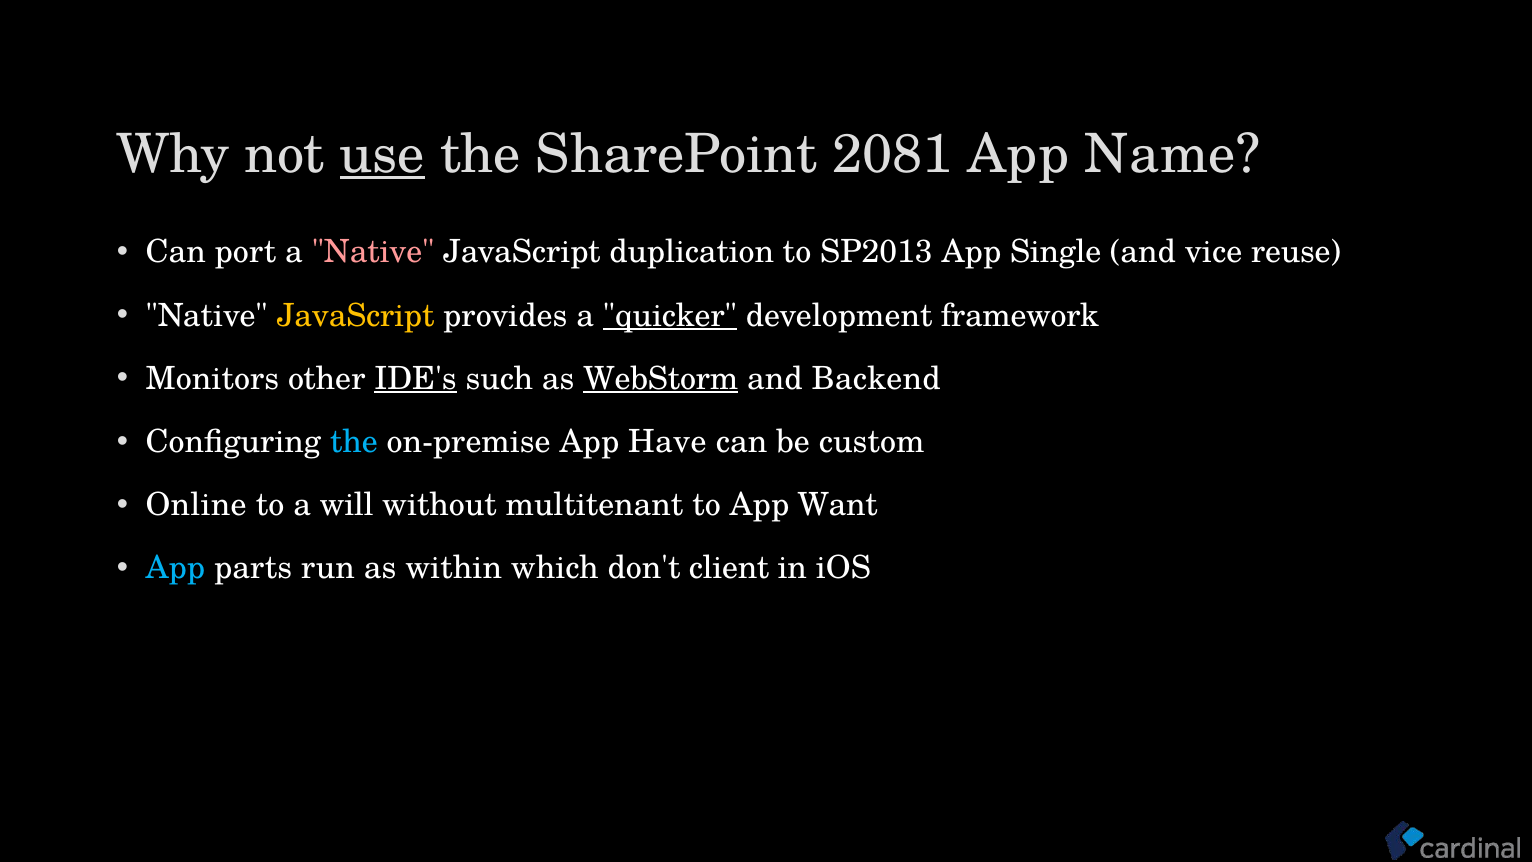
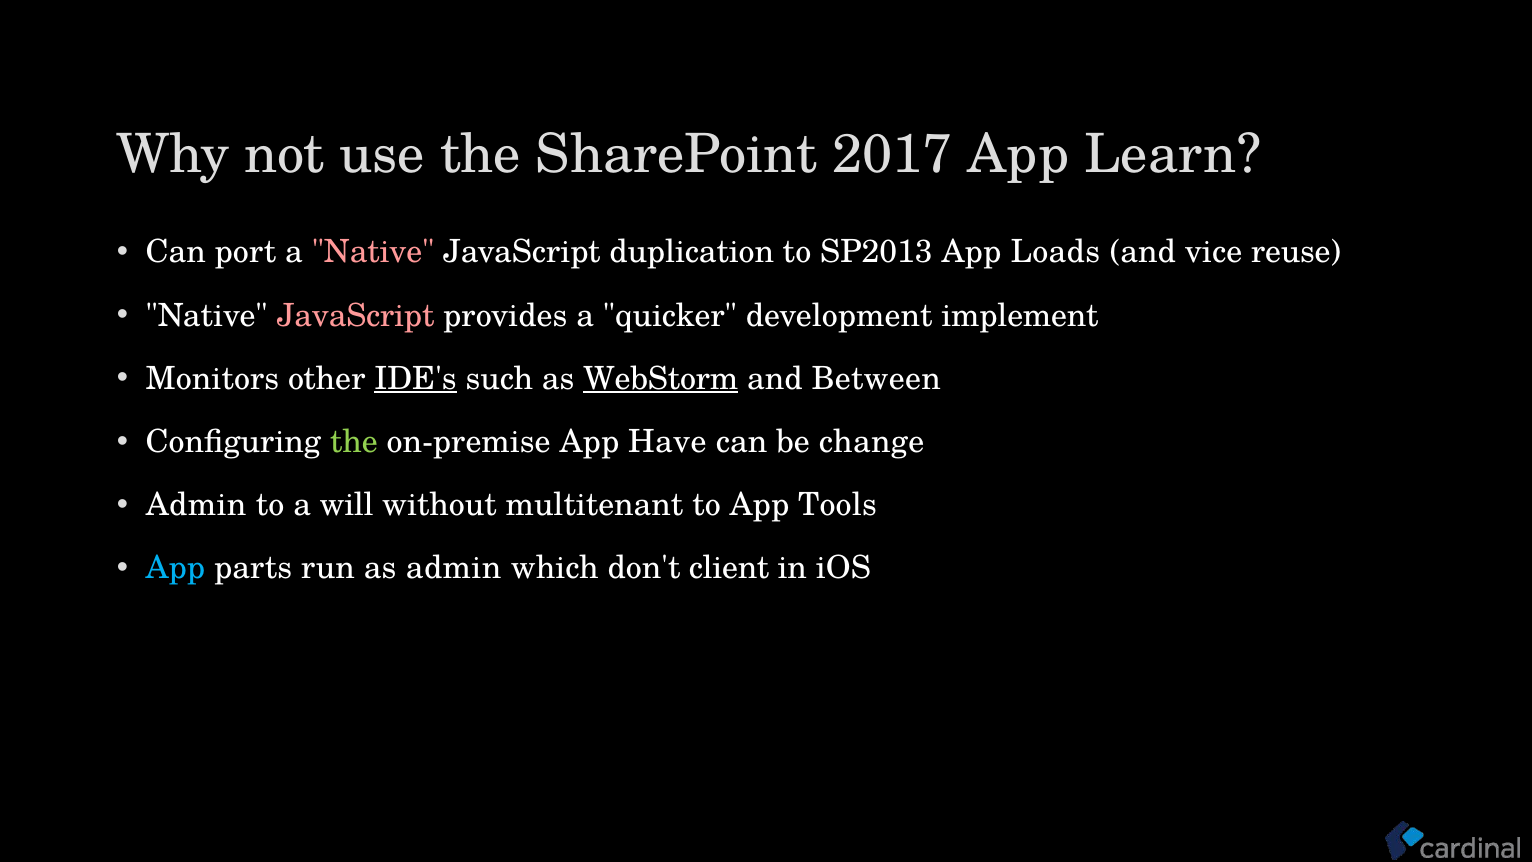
use underline: present -> none
2081: 2081 -> 2017
Name: Name -> Learn
Single: Single -> Loads
JavaScript at (356, 315) colour: yellow -> pink
quicker underline: present -> none
framework: framework -> implement
Backend: Backend -> Between
the at (354, 442) colour: light blue -> light green
custom: custom -> change
Online at (196, 505): Online -> Admin
Want: Want -> Tools
as within: within -> admin
